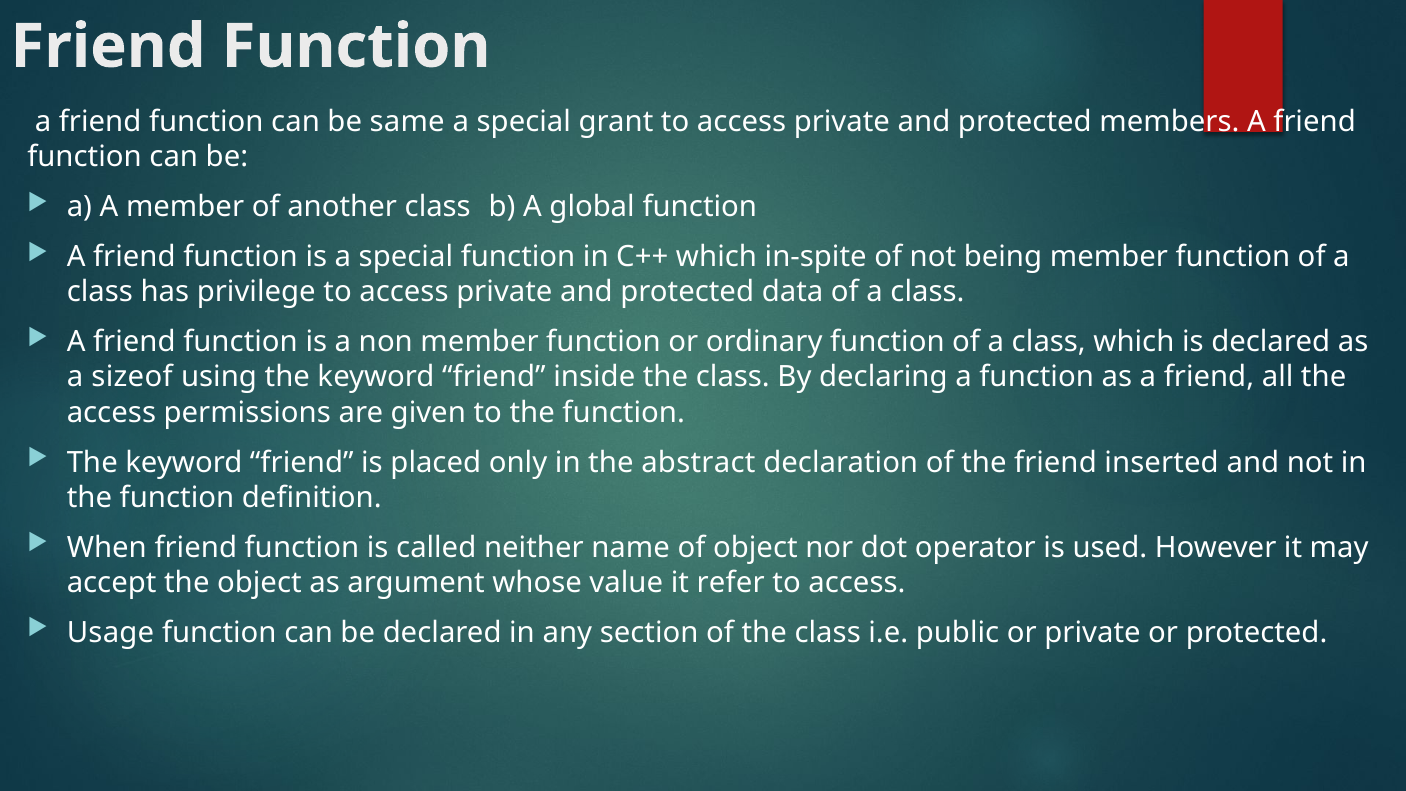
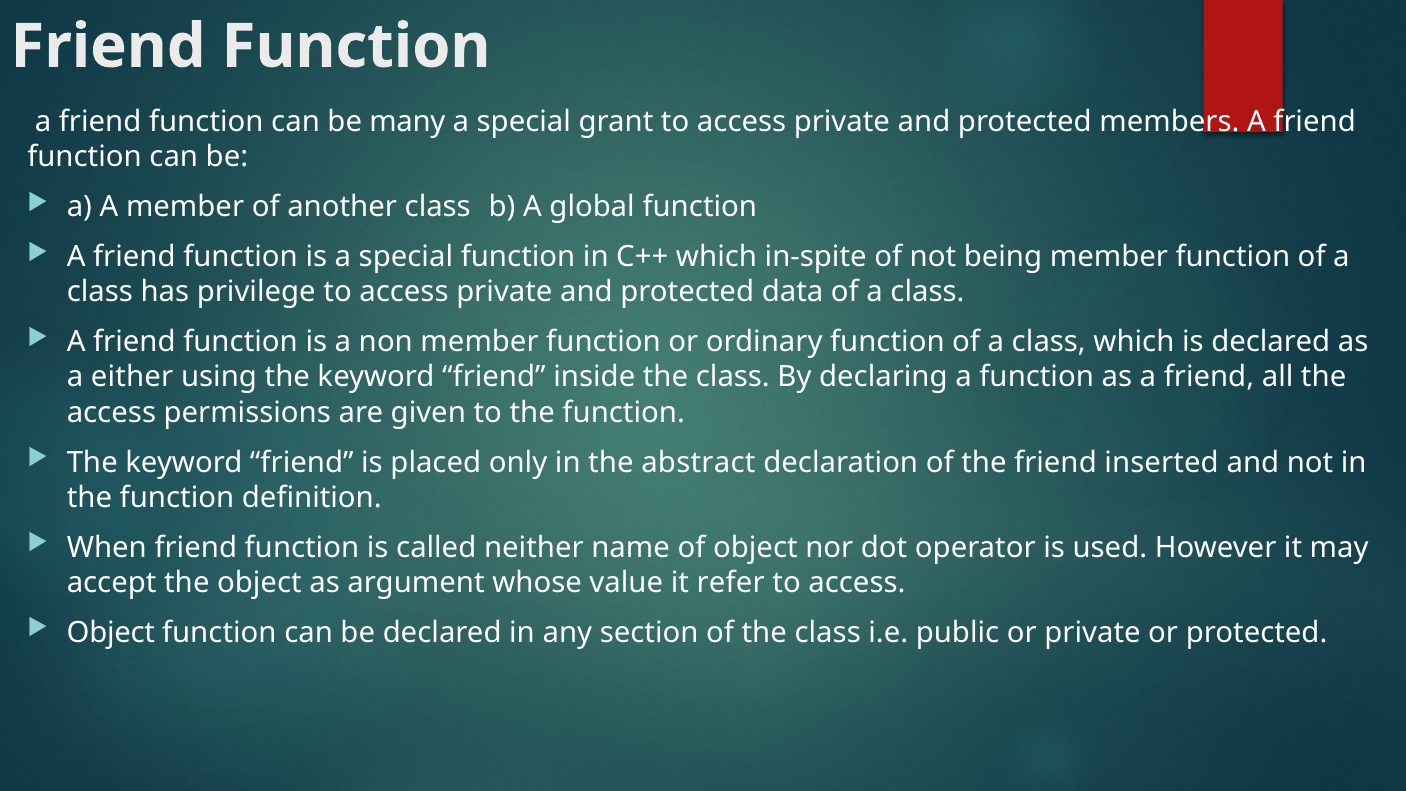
same: same -> many
sizeof: sizeof -> either
Usage at (111, 632): Usage -> Object
